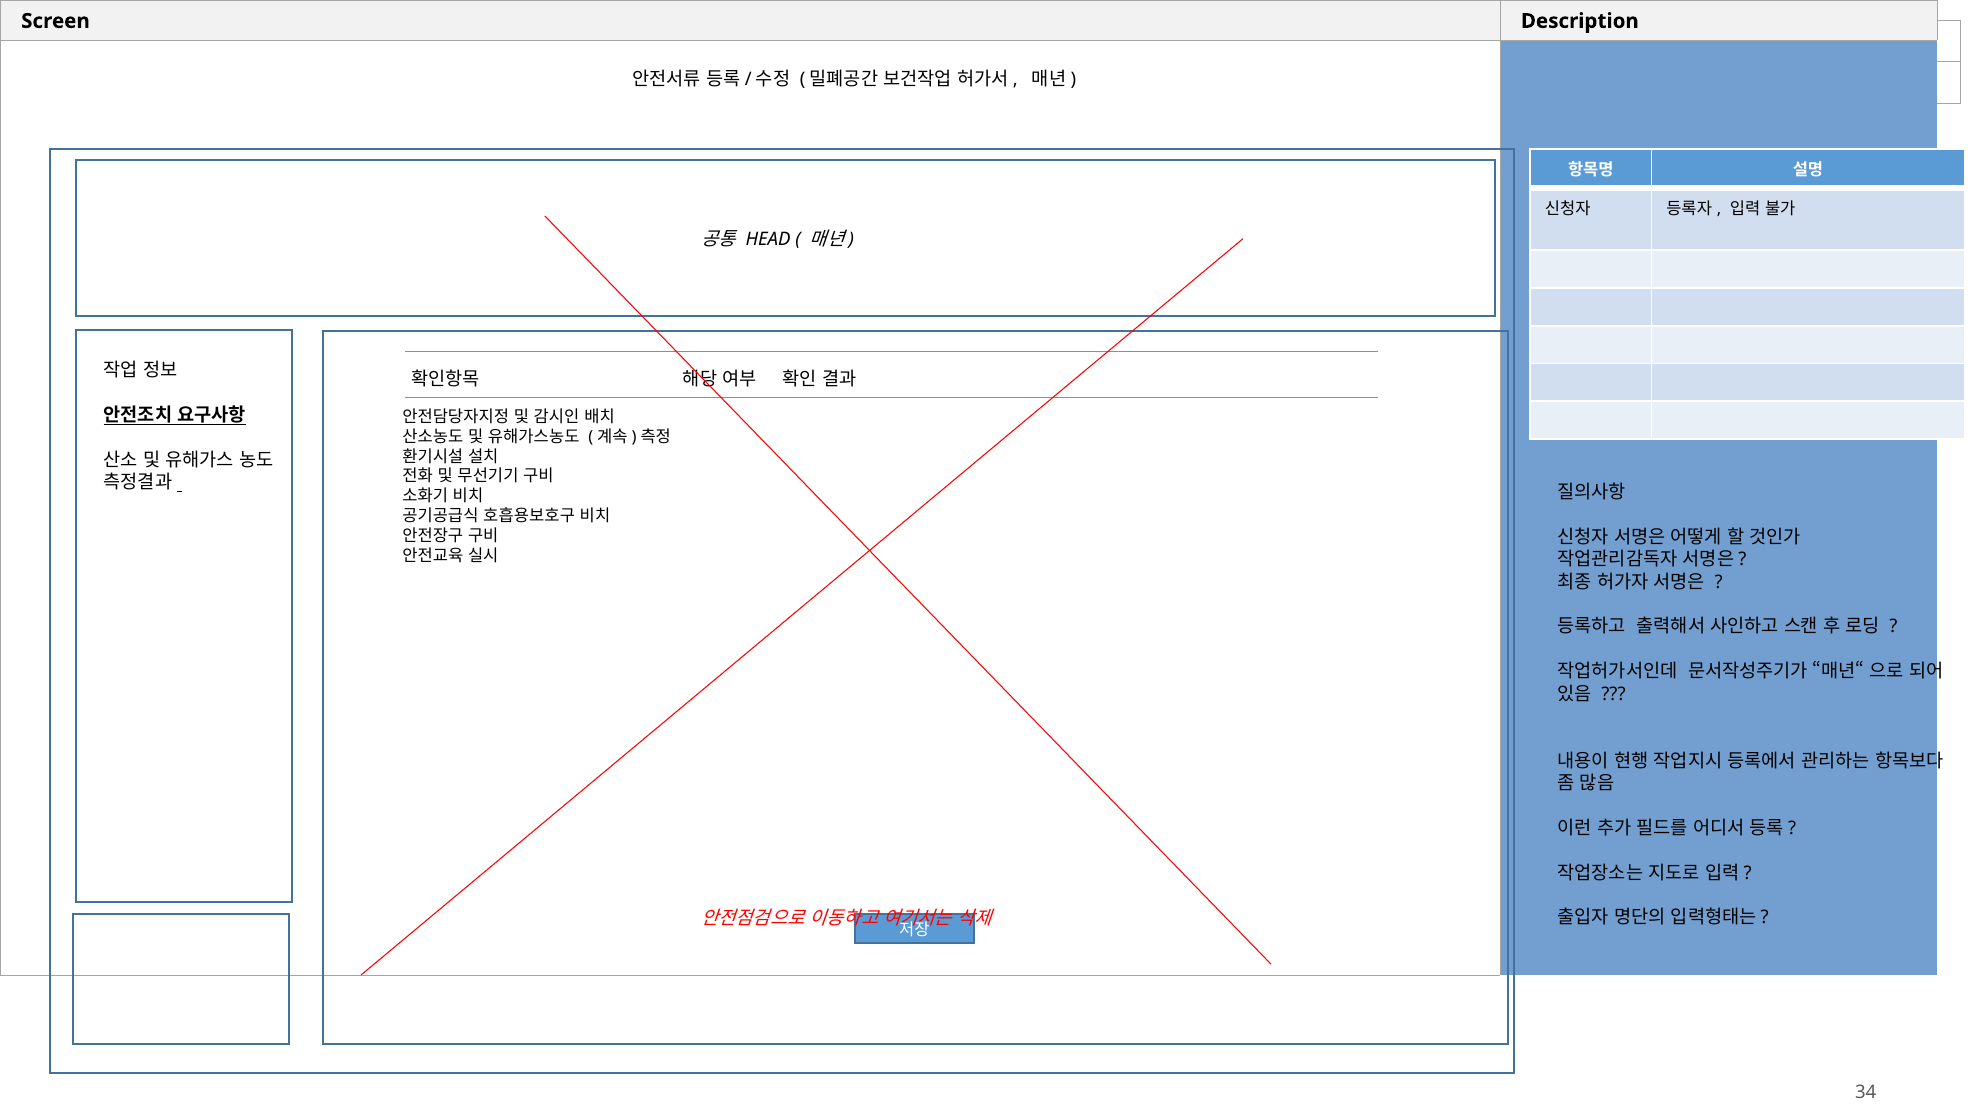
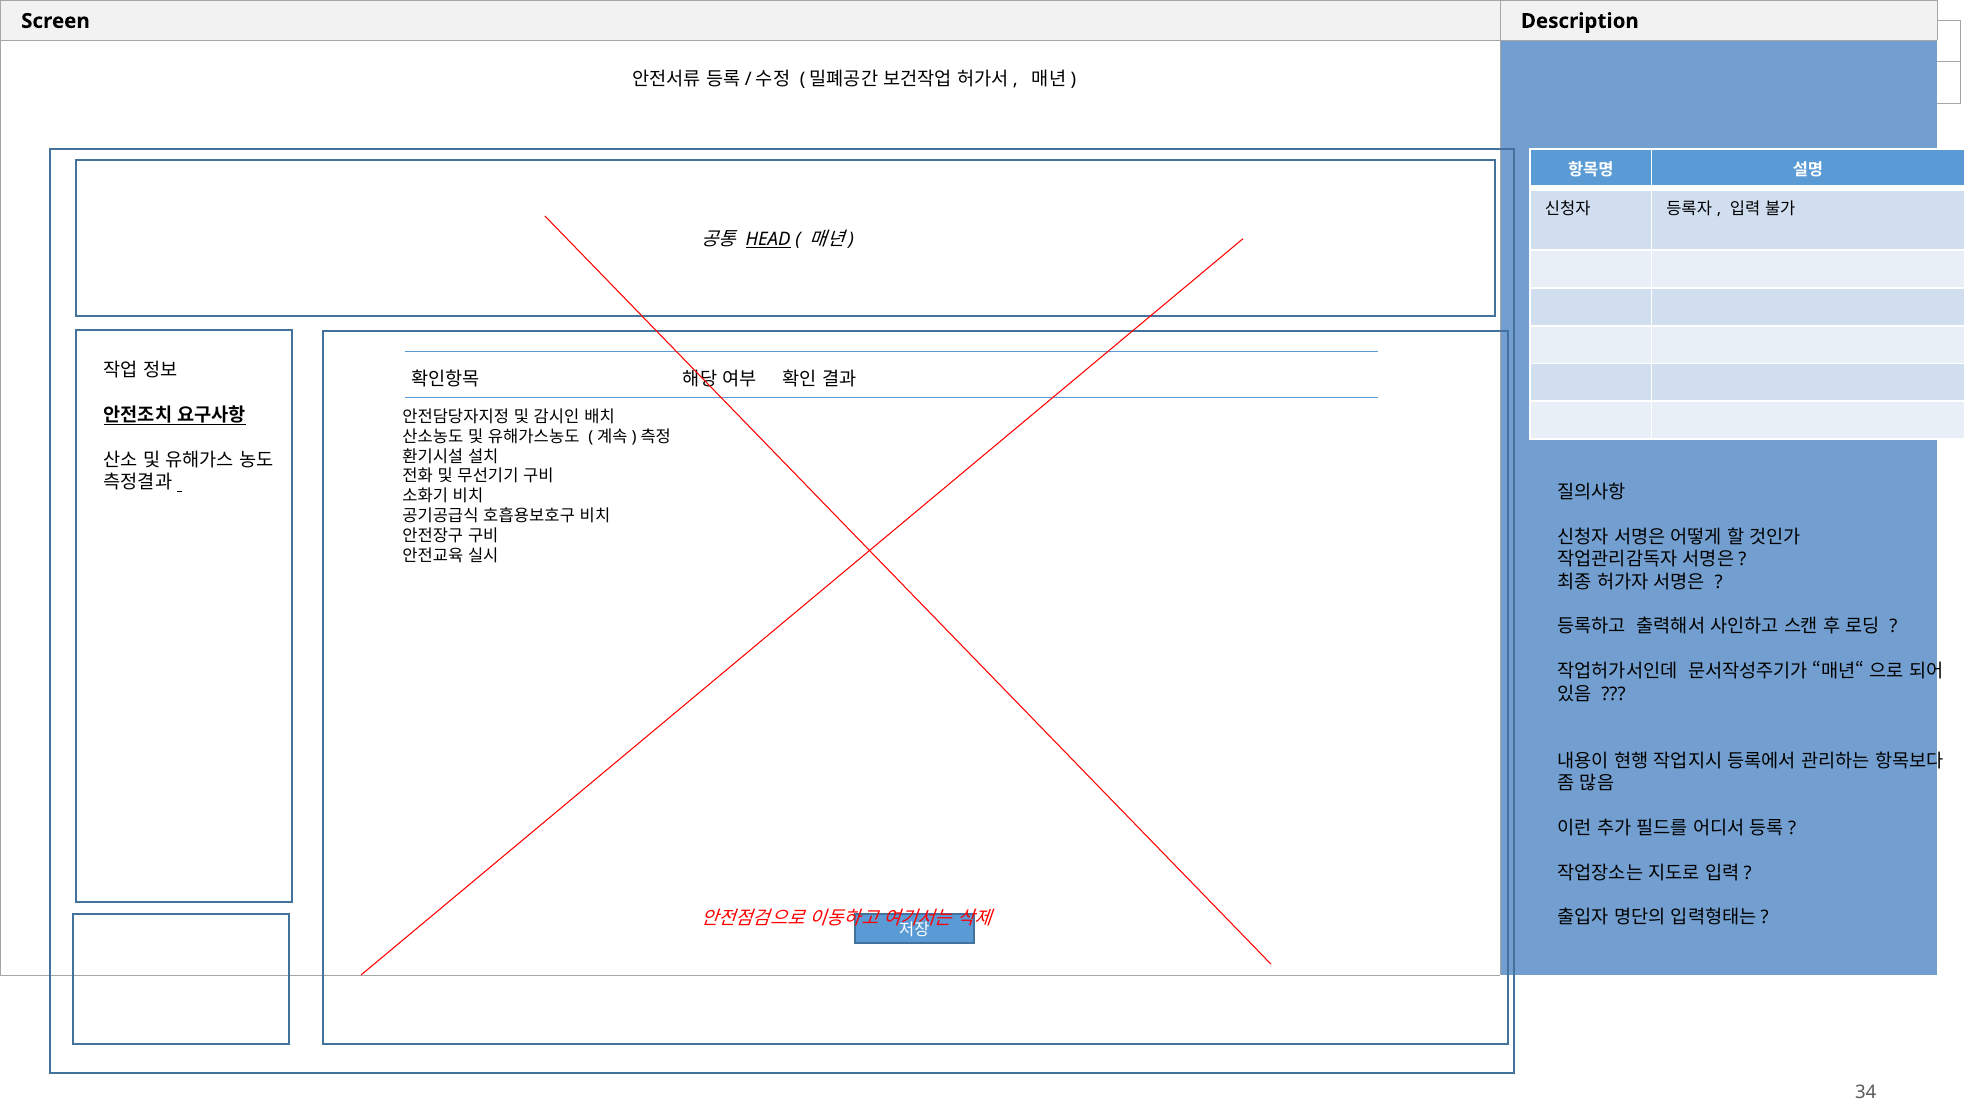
HEAD underline: none -> present
